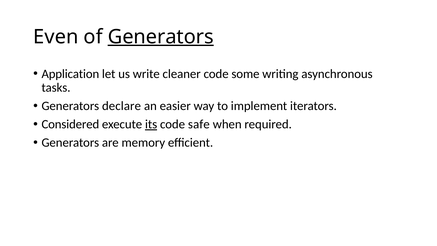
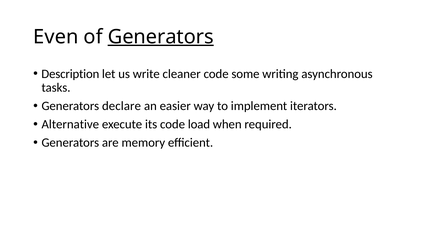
Application: Application -> Description
Considered: Considered -> Alternative
its underline: present -> none
safe: safe -> load
